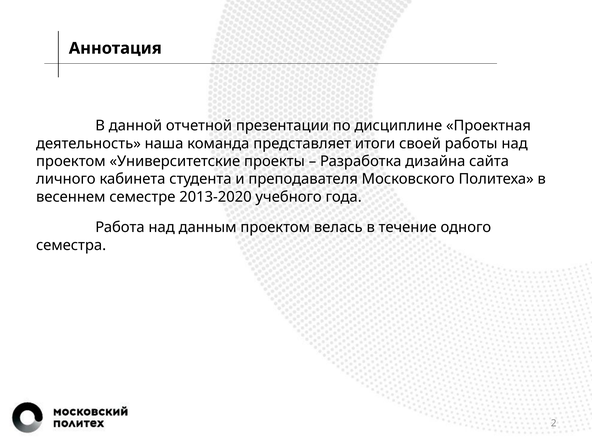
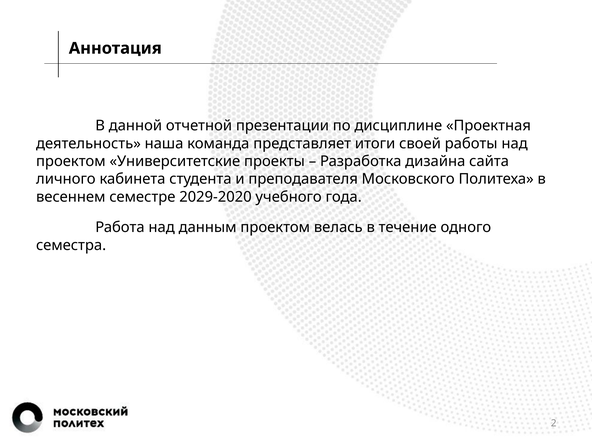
2013-2020: 2013-2020 -> 2029-2020
